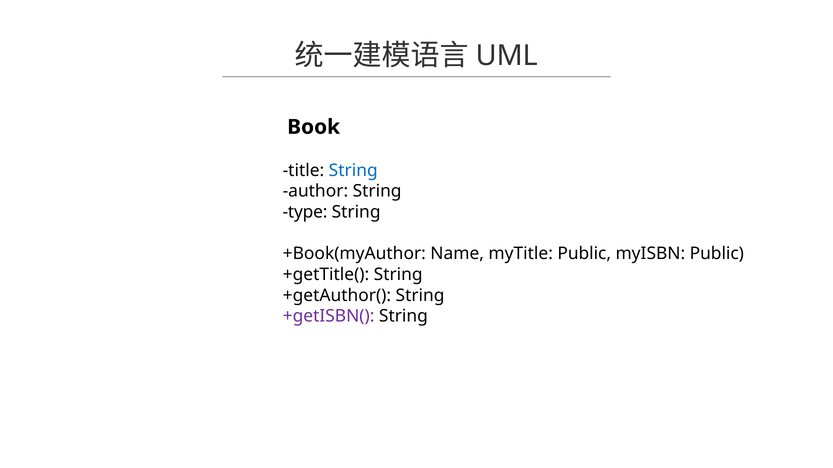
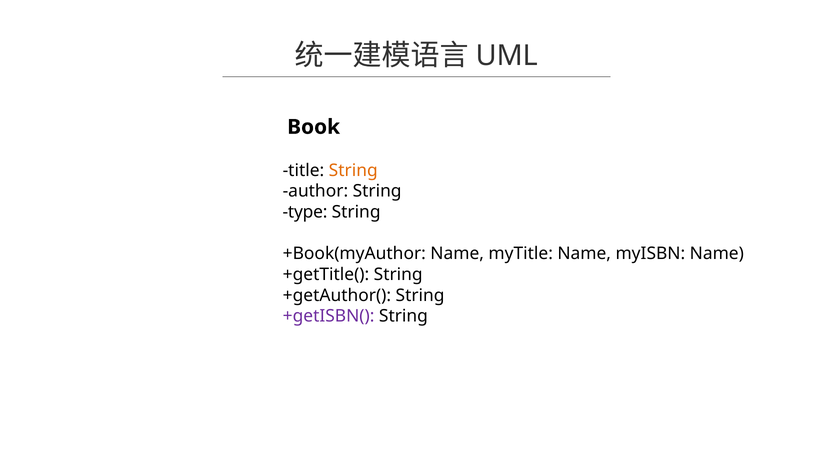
String at (353, 171) colour: blue -> orange
myTitle Public: Public -> Name
myISBN Public: Public -> Name
